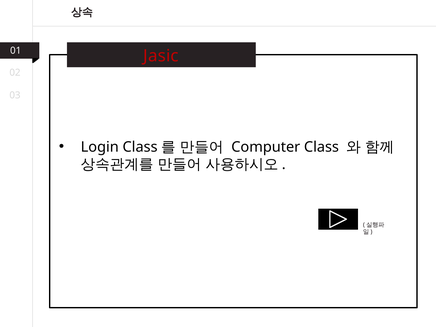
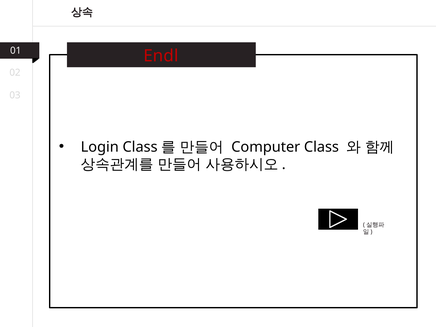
Jasic: Jasic -> Endl
